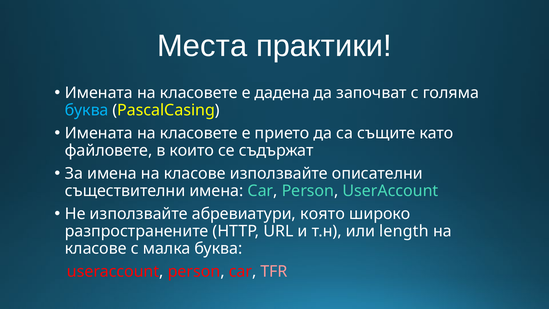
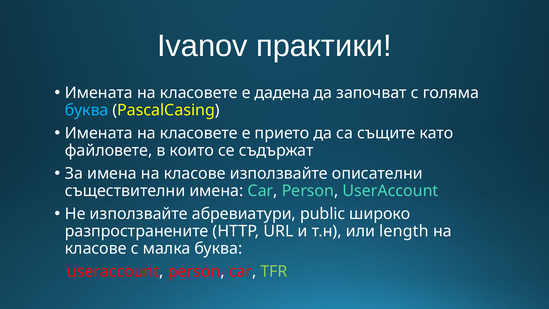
Места: Места -> Ivanov
която: която -> public
TFR colour: pink -> light green
